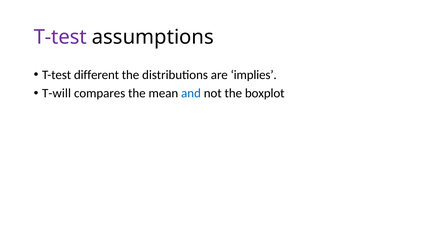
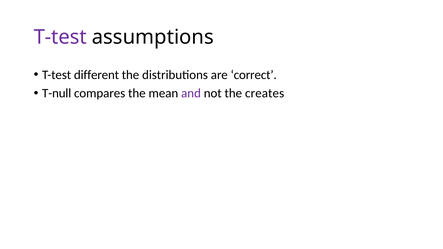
implies: implies -> correct
T-will: T-will -> T-null
and colour: blue -> purple
boxplot: boxplot -> creates
